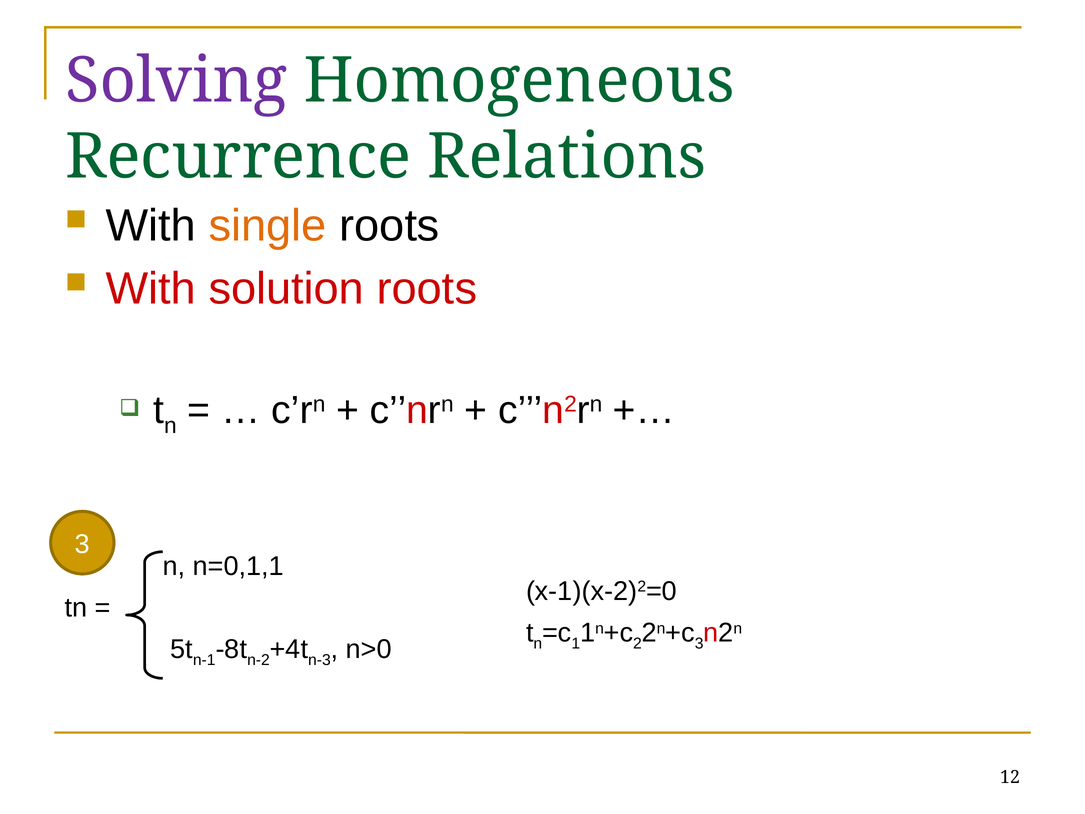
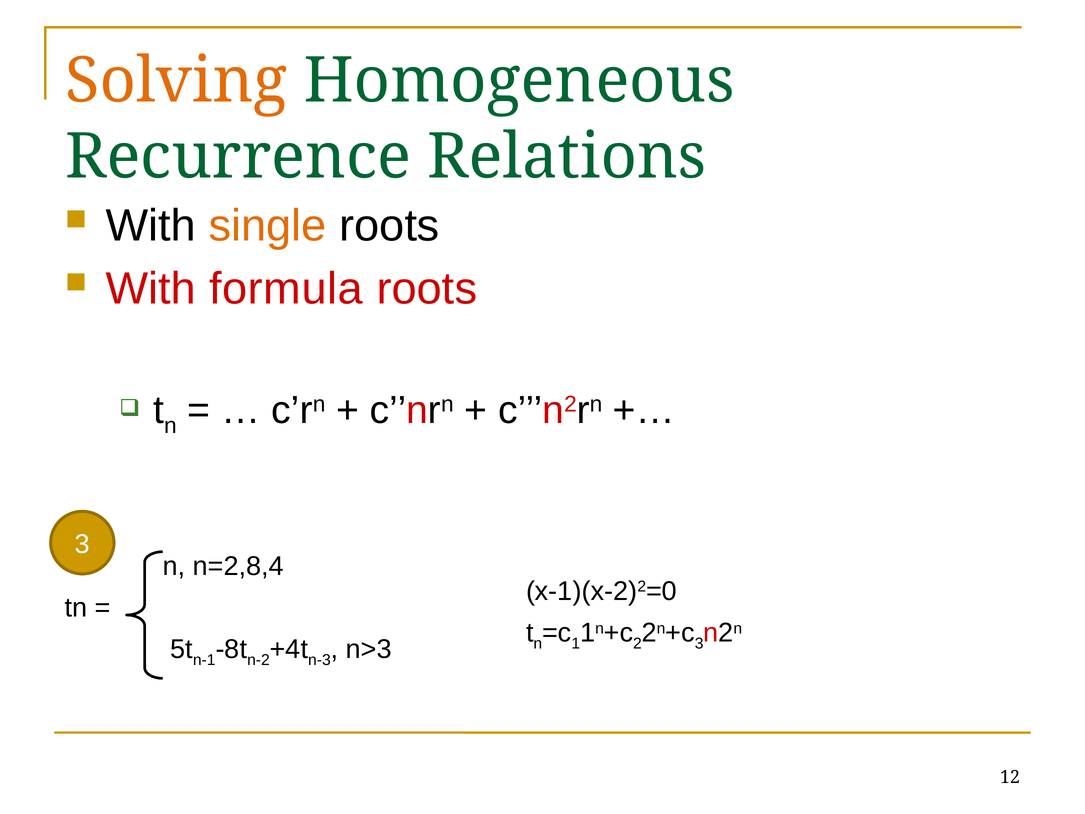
Solving colour: purple -> orange
solution: solution -> formula
n=0,1,1: n=0,1,1 -> n=2,8,4
n>0: n>0 -> n>3
